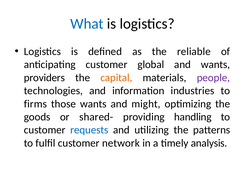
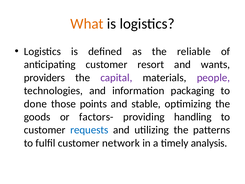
What colour: blue -> orange
global: global -> resort
capital colour: orange -> purple
industries: industries -> packaging
firms: firms -> done
those wants: wants -> points
might: might -> stable
shared-: shared- -> factors-
